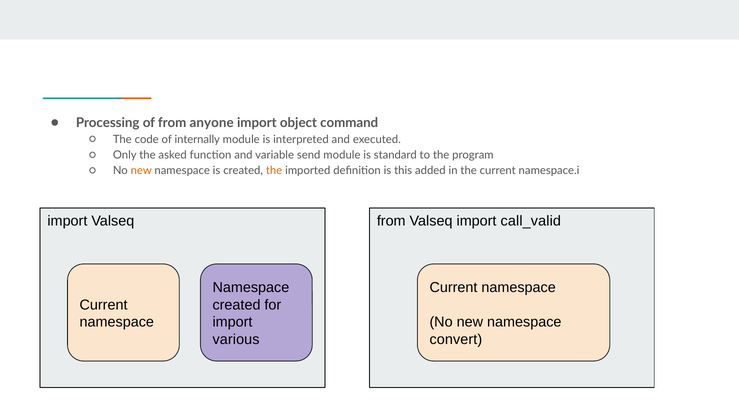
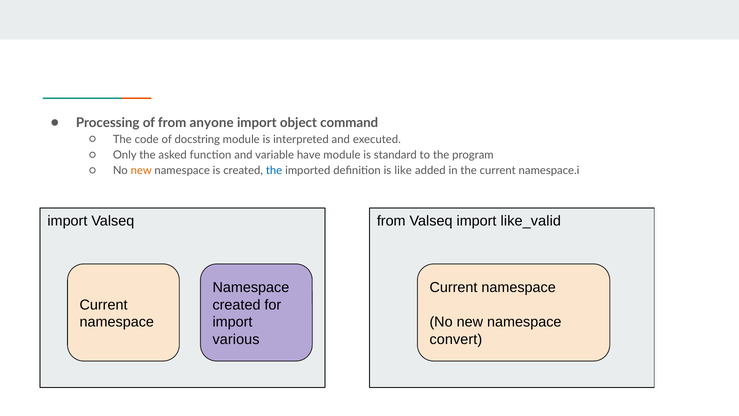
internally: internally -> docstring
send: send -> have
the at (274, 171) colour: orange -> blue
this: this -> like
call_valid: call_valid -> like_valid
